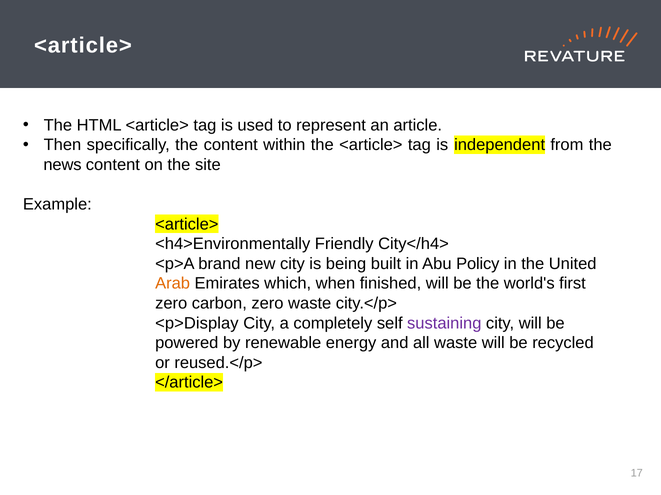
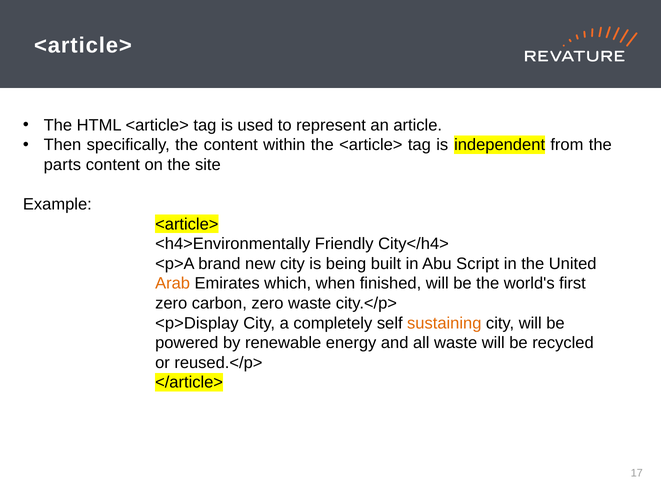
news: news -> parts
Policy: Policy -> Script
sustaining colour: purple -> orange
